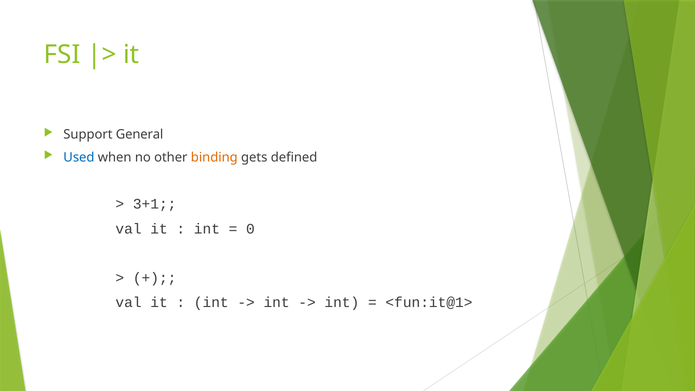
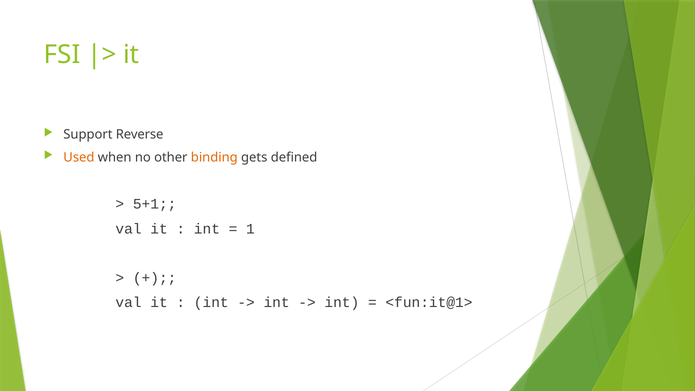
General: General -> Reverse
Used colour: blue -> orange
3+1: 3+1 -> 5+1
0: 0 -> 1
